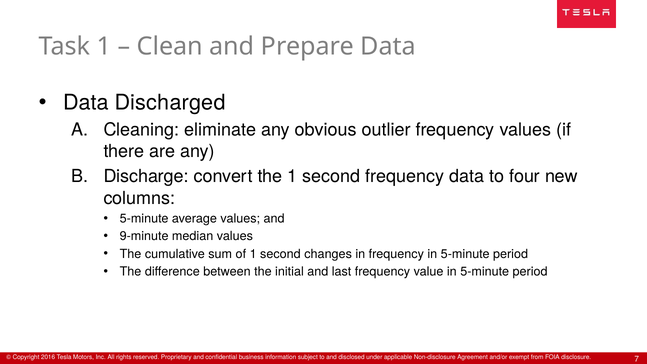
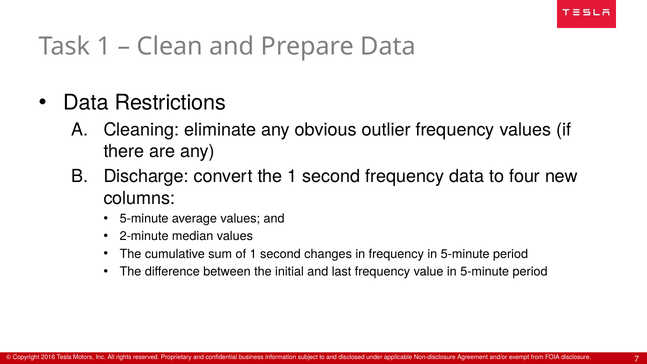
Discharged: Discharged -> Restrictions
9-minute: 9-minute -> 2-minute
